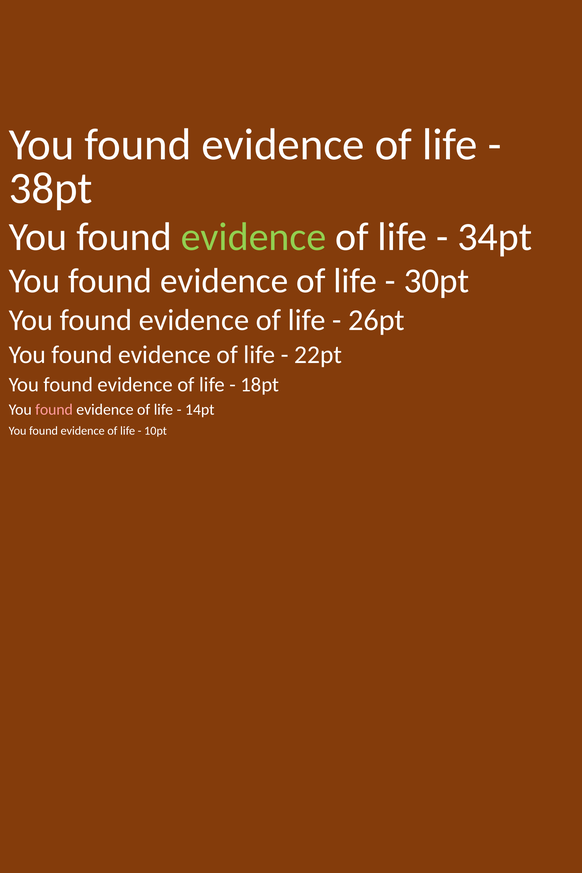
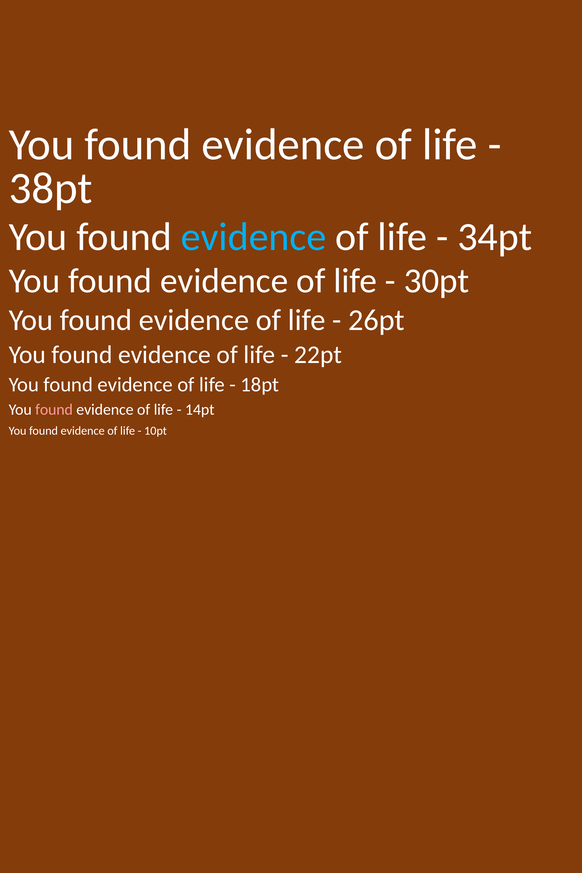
evidence at (254, 237) colour: light green -> light blue
